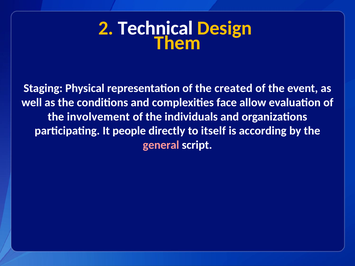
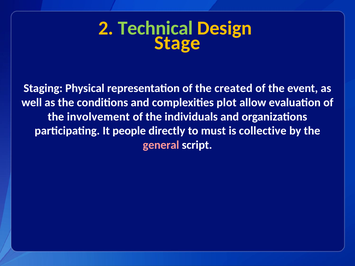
Technical colour: white -> light green
Them: Them -> Stage
face: face -> plot
itself: itself -> must
according: according -> collective
